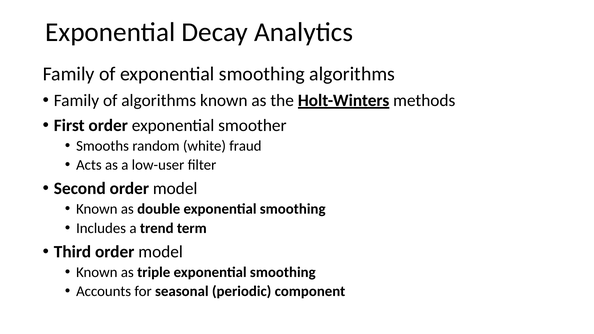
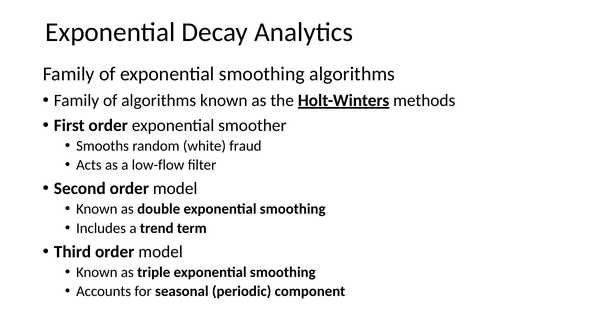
low-user: low-user -> low-flow
